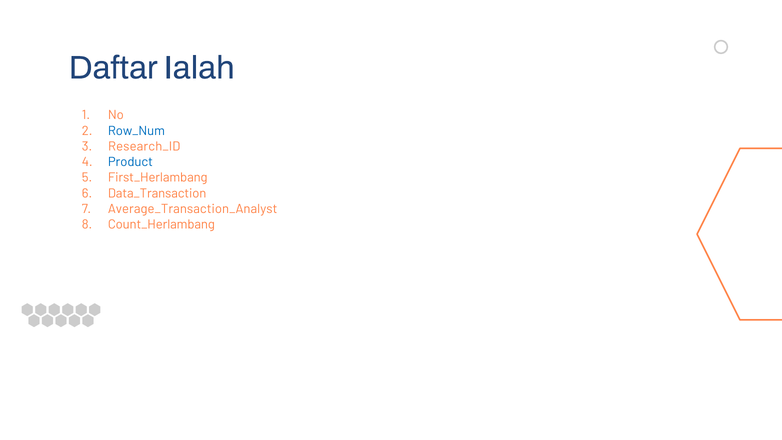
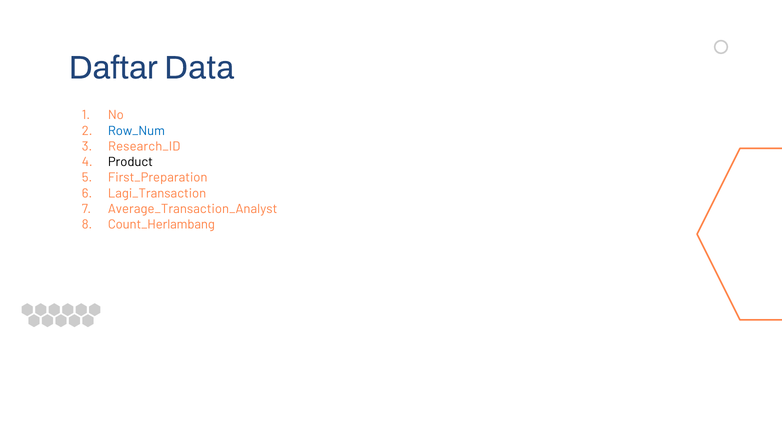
Ialah: Ialah -> Data
Product colour: blue -> black
First_Herlambang: First_Herlambang -> First_Preparation
Data_Transaction: Data_Transaction -> Lagi_Transaction
